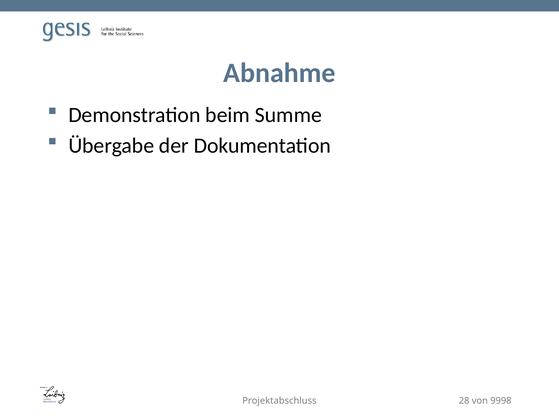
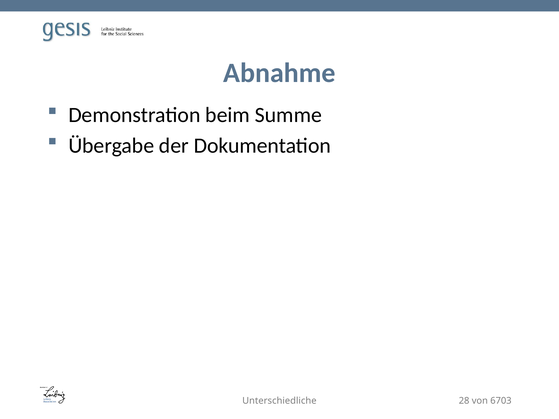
Projektabschluss: Projektabschluss -> Unterschiedliche
9998: 9998 -> 6703
